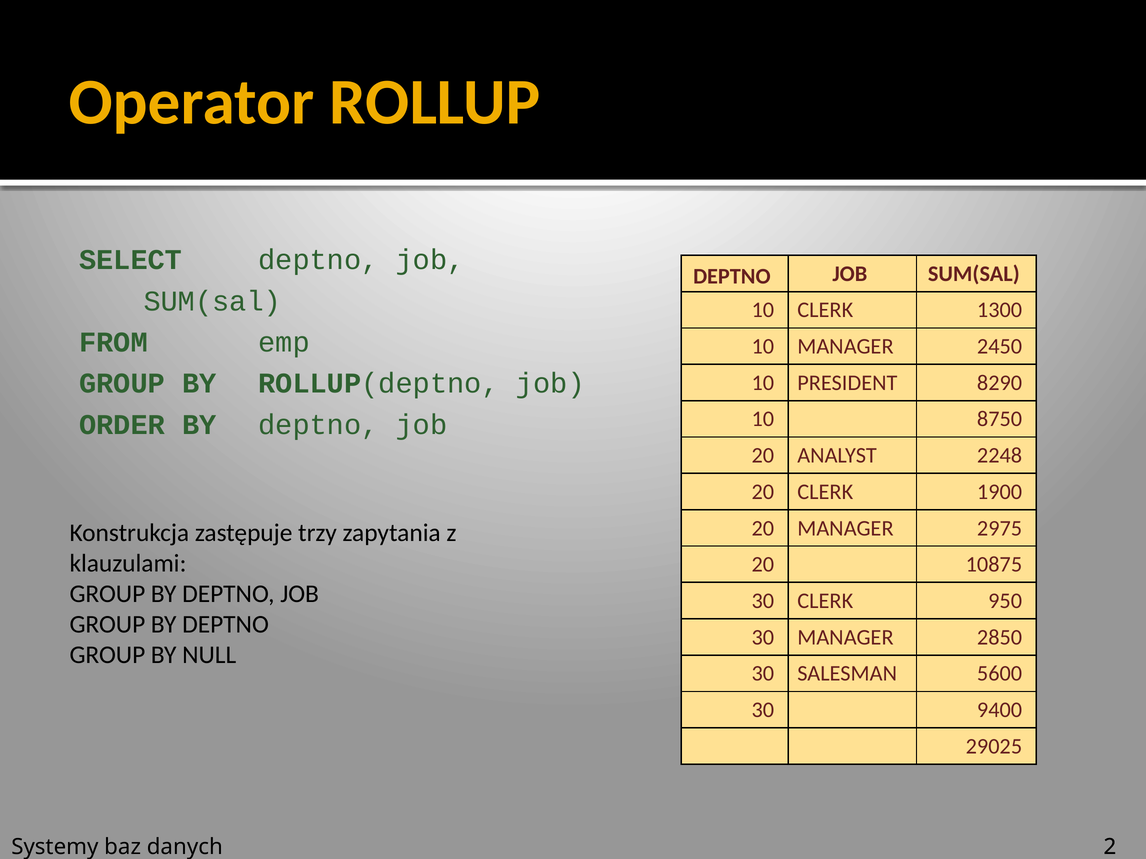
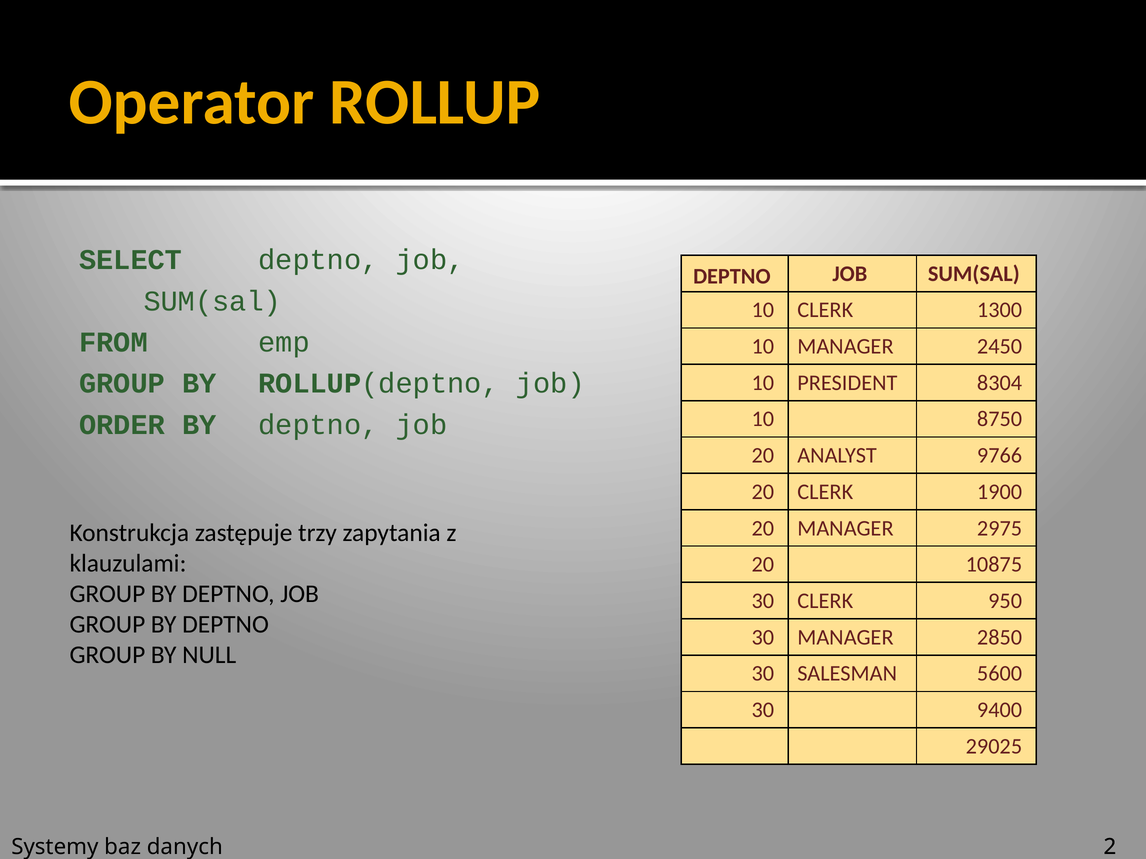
8290: 8290 -> 8304
2248: 2248 -> 9766
